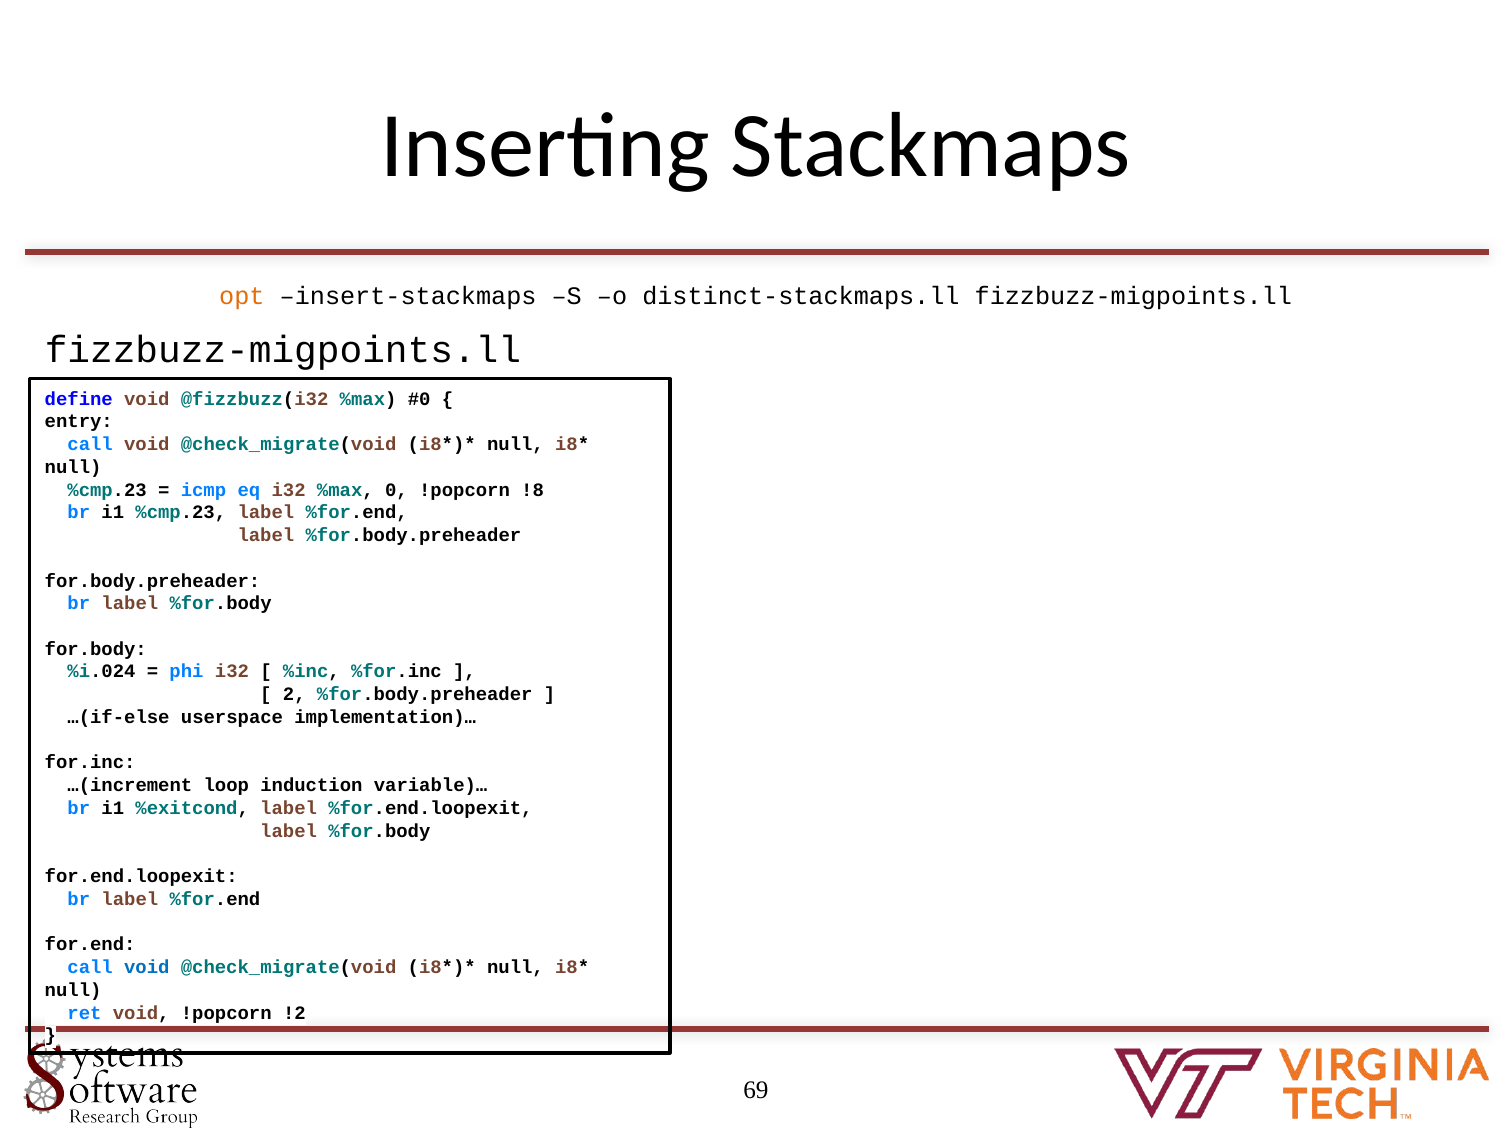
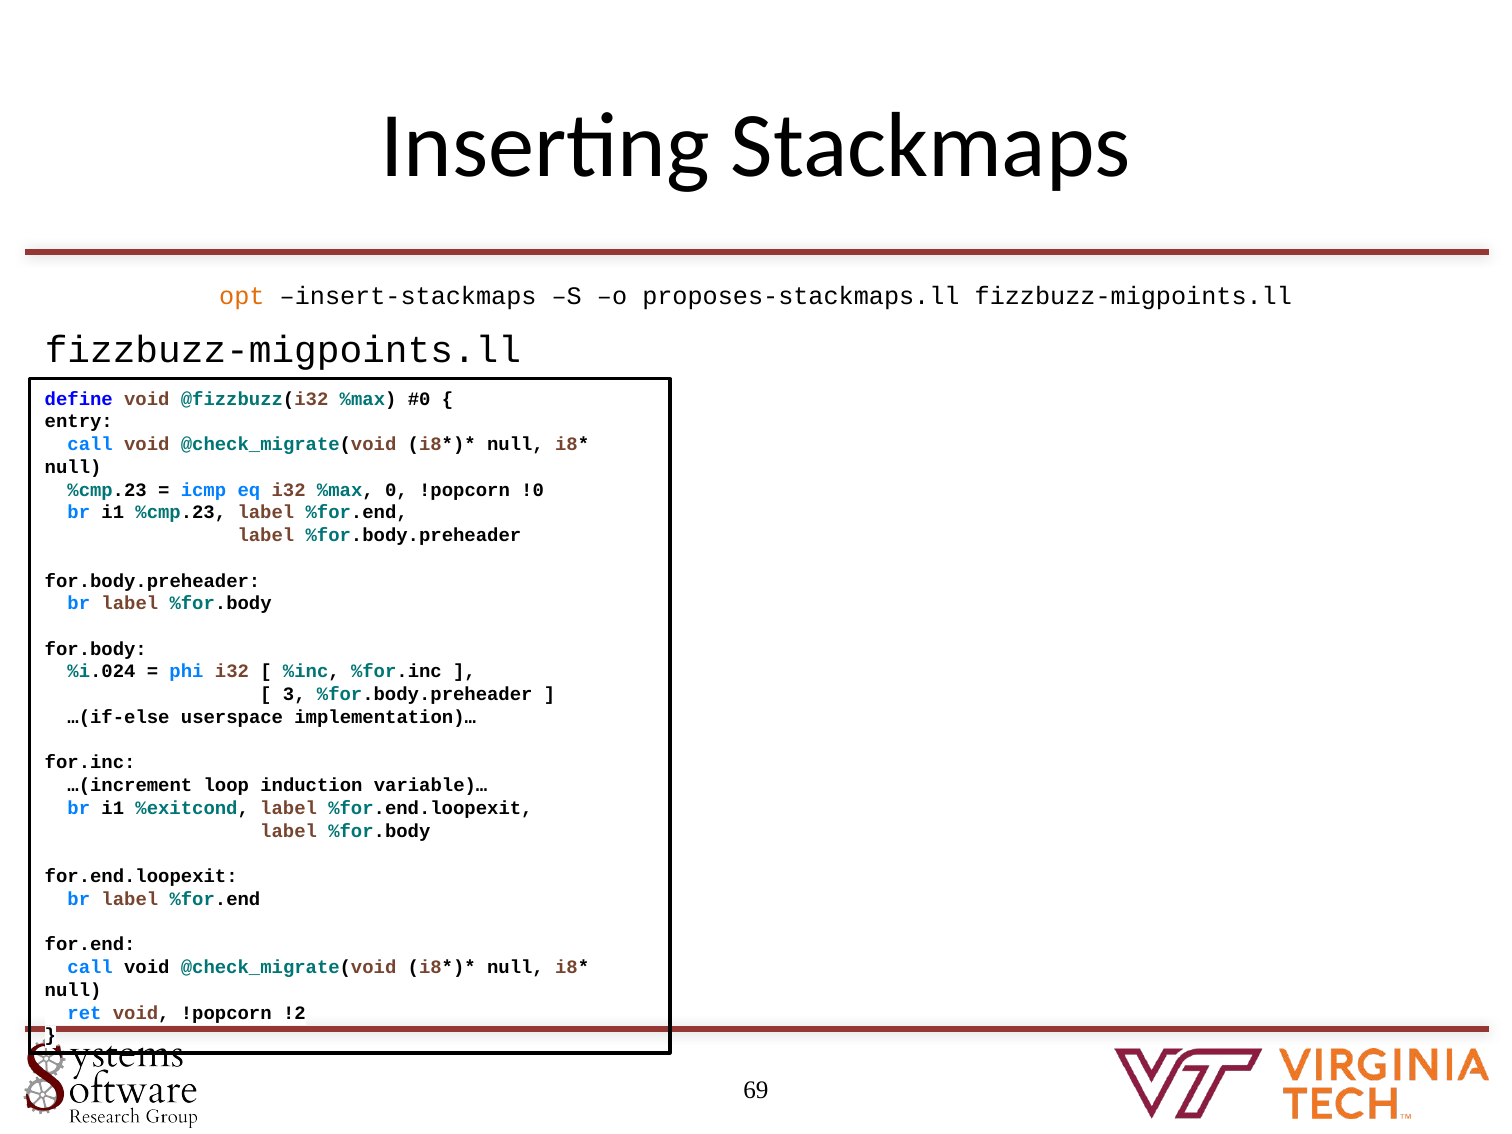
distinct-stackmaps.ll: distinct-stackmaps.ll -> proposes-stackmaps.ll
!8: !8 -> !0
2: 2 -> 3
void at (147, 967) colour: blue -> black
